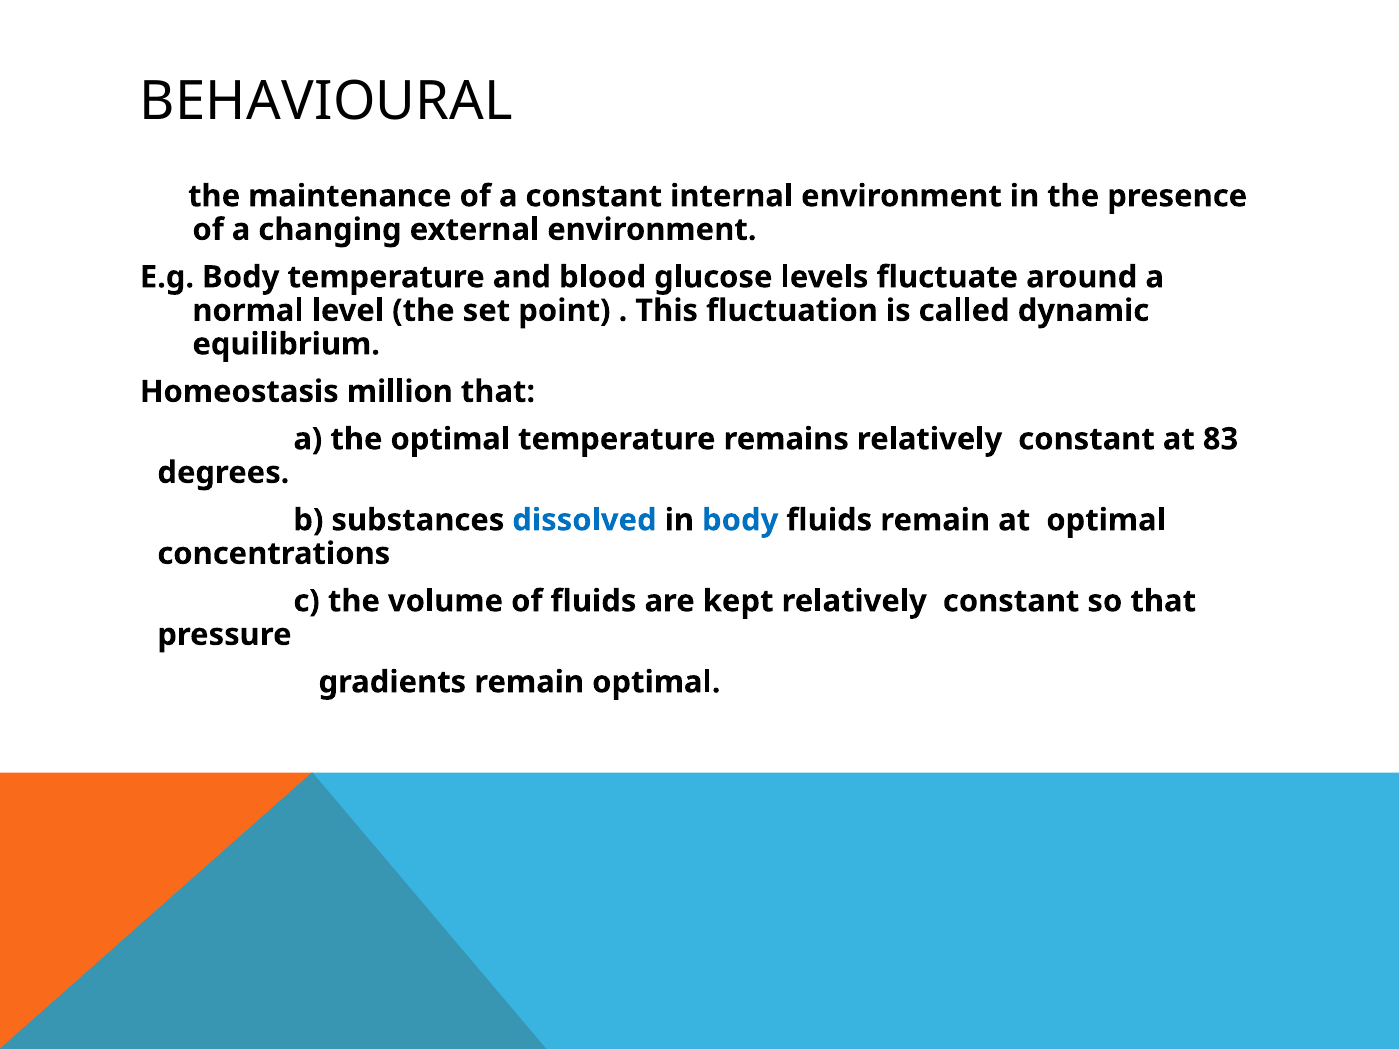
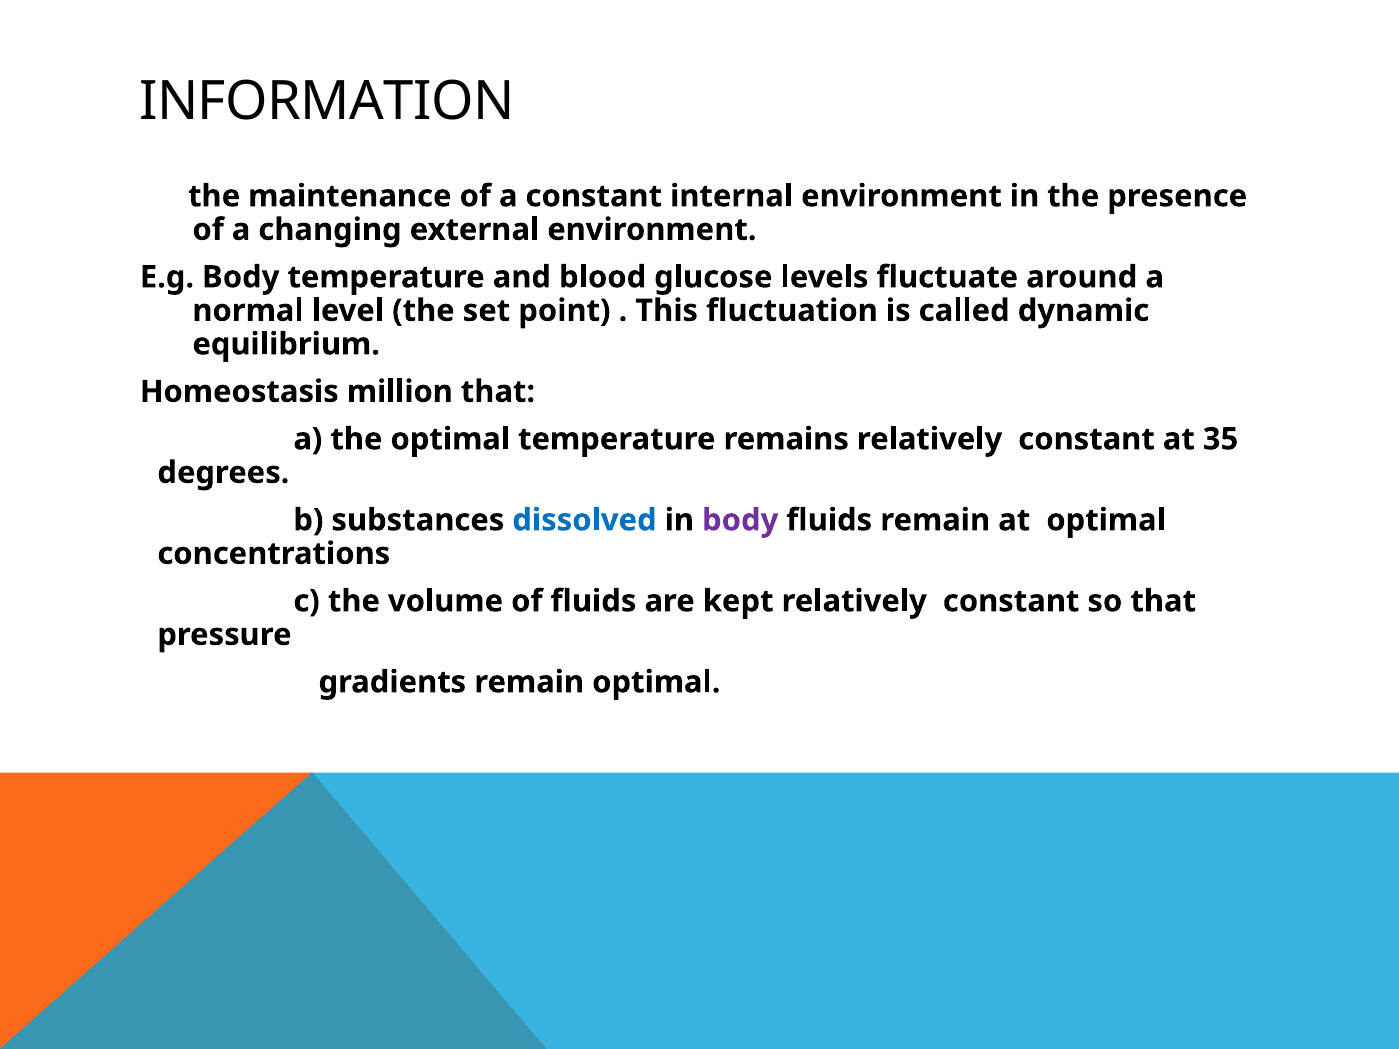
BEHAVIOURAL: BEHAVIOURAL -> INFORMATION
83: 83 -> 35
body at (740, 520) colour: blue -> purple
